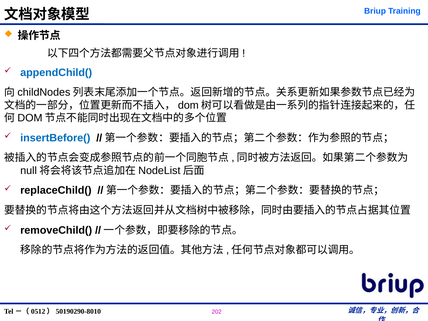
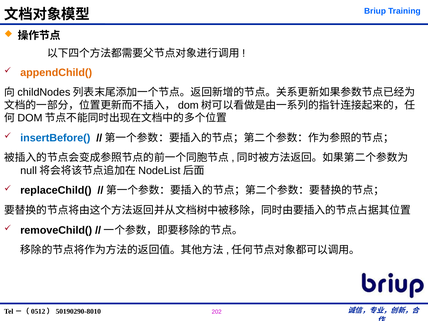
appendChild( colour: blue -> orange
